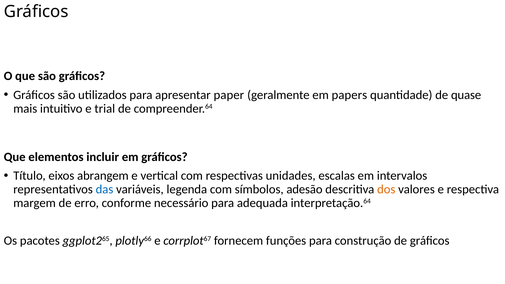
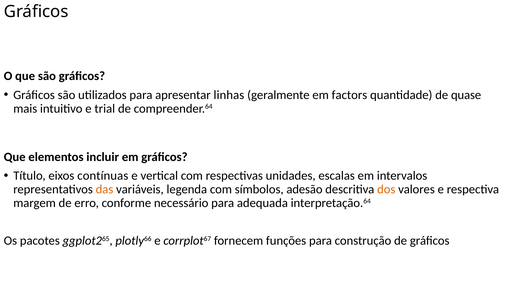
paper: paper -> linhas
papers: papers -> factors
abrangem: abrangem -> contínuas
das at (104, 189) colour: blue -> orange
